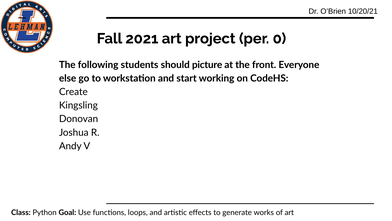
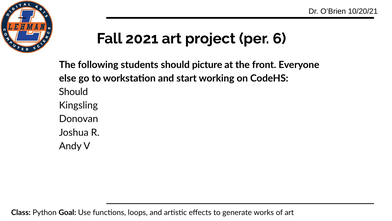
0: 0 -> 6
Create at (73, 92): Create -> Should
